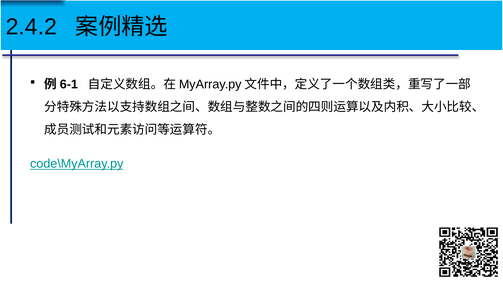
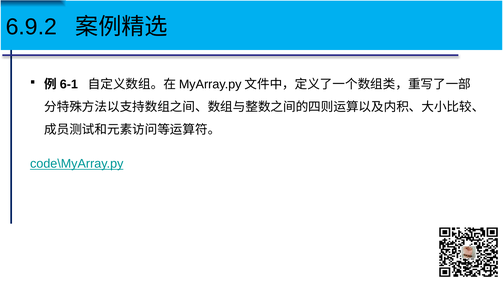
2.4.2: 2.4.2 -> 6.9.2
